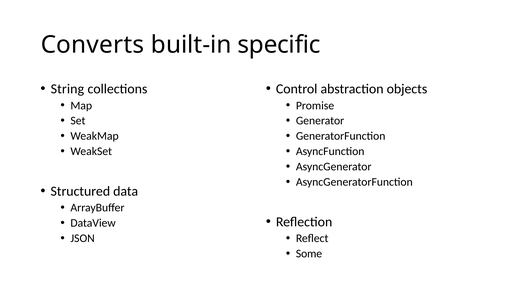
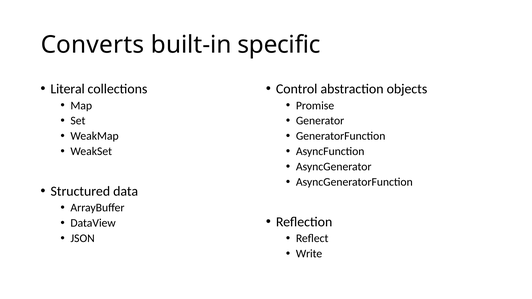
String: String -> Literal
Some: Some -> Write
